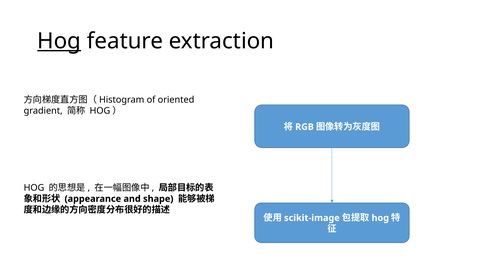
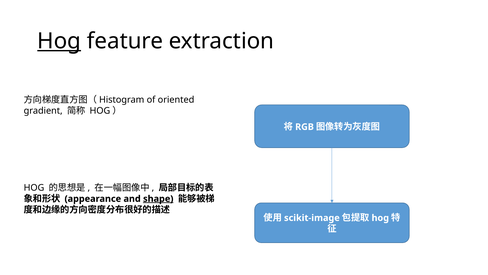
shape underline: none -> present
